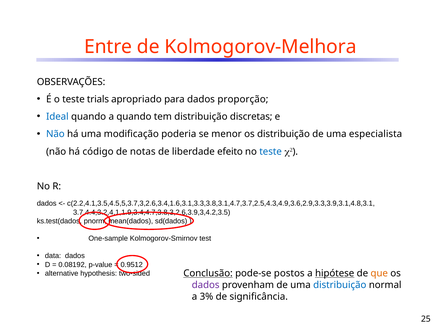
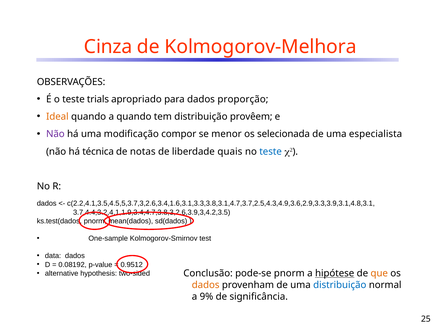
Entre: Entre -> Cinza
Ideal colour: blue -> orange
discretas: discretas -> provêem
Não at (55, 134) colour: blue -> purple
poderia: poderia -> compor
os distribuição: distribuição -> selecionada
código: código -> técnica
efeito: efeito -> quais
Conclusão underline: present -> none
pode-se postos: postos -> pnorm
dados at (206, 284) colour: purple -> orange
3%: 3% -> 9%
